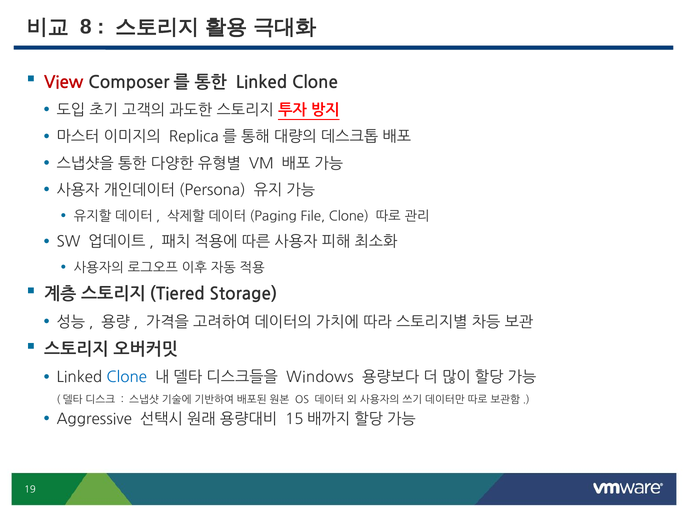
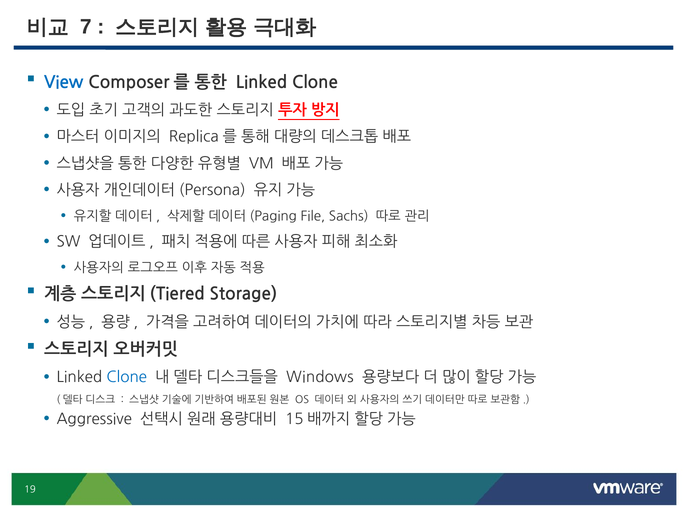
8: 8 -> 7
View colour: red -> blue
File Clone: Clone -> Sachs
